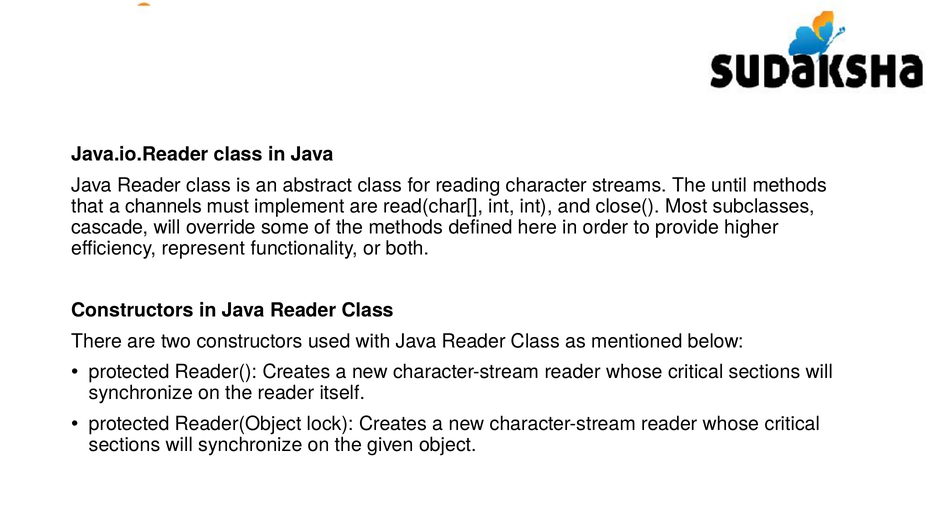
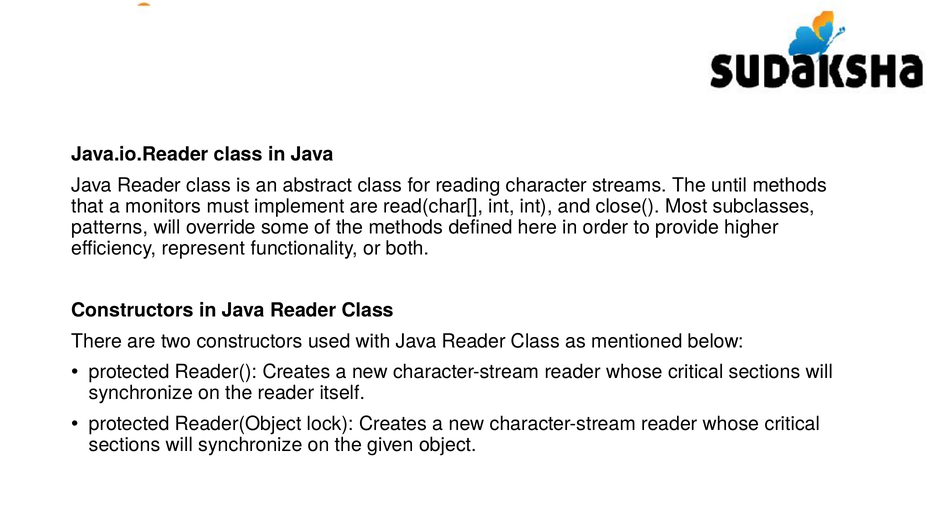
channels: channels -> monitors
cascade: cascade -> patterns
